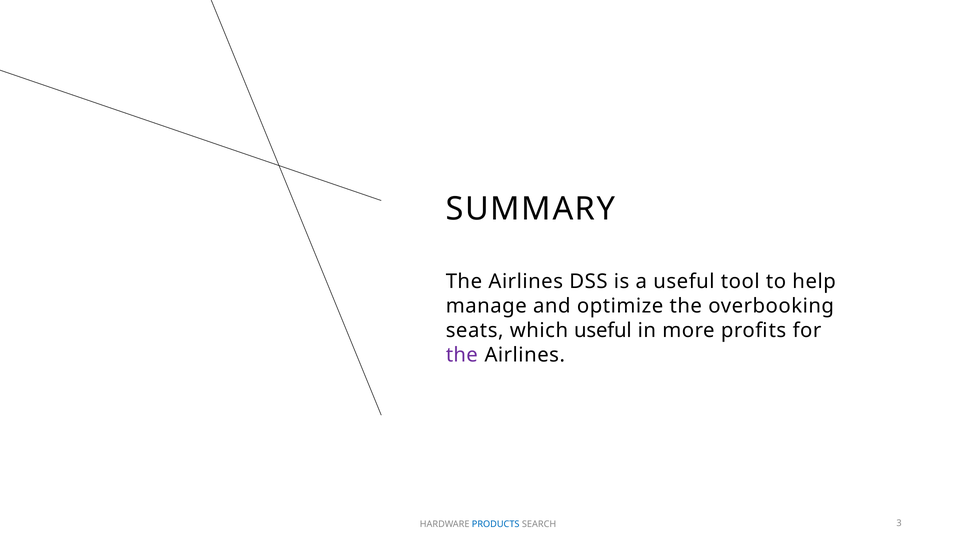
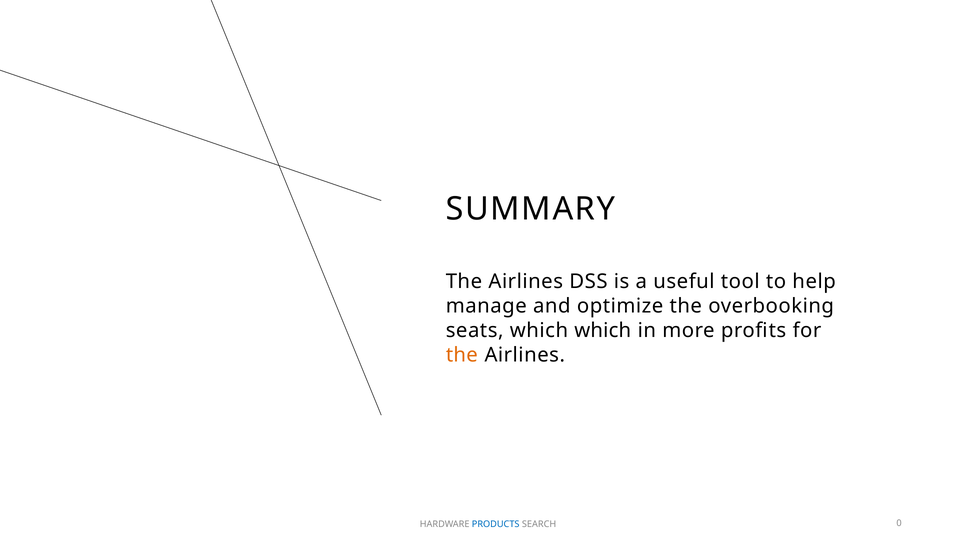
which useful: useful -> which
the at (462, 355) colour: purple -> orange
3: 3 -> 0
